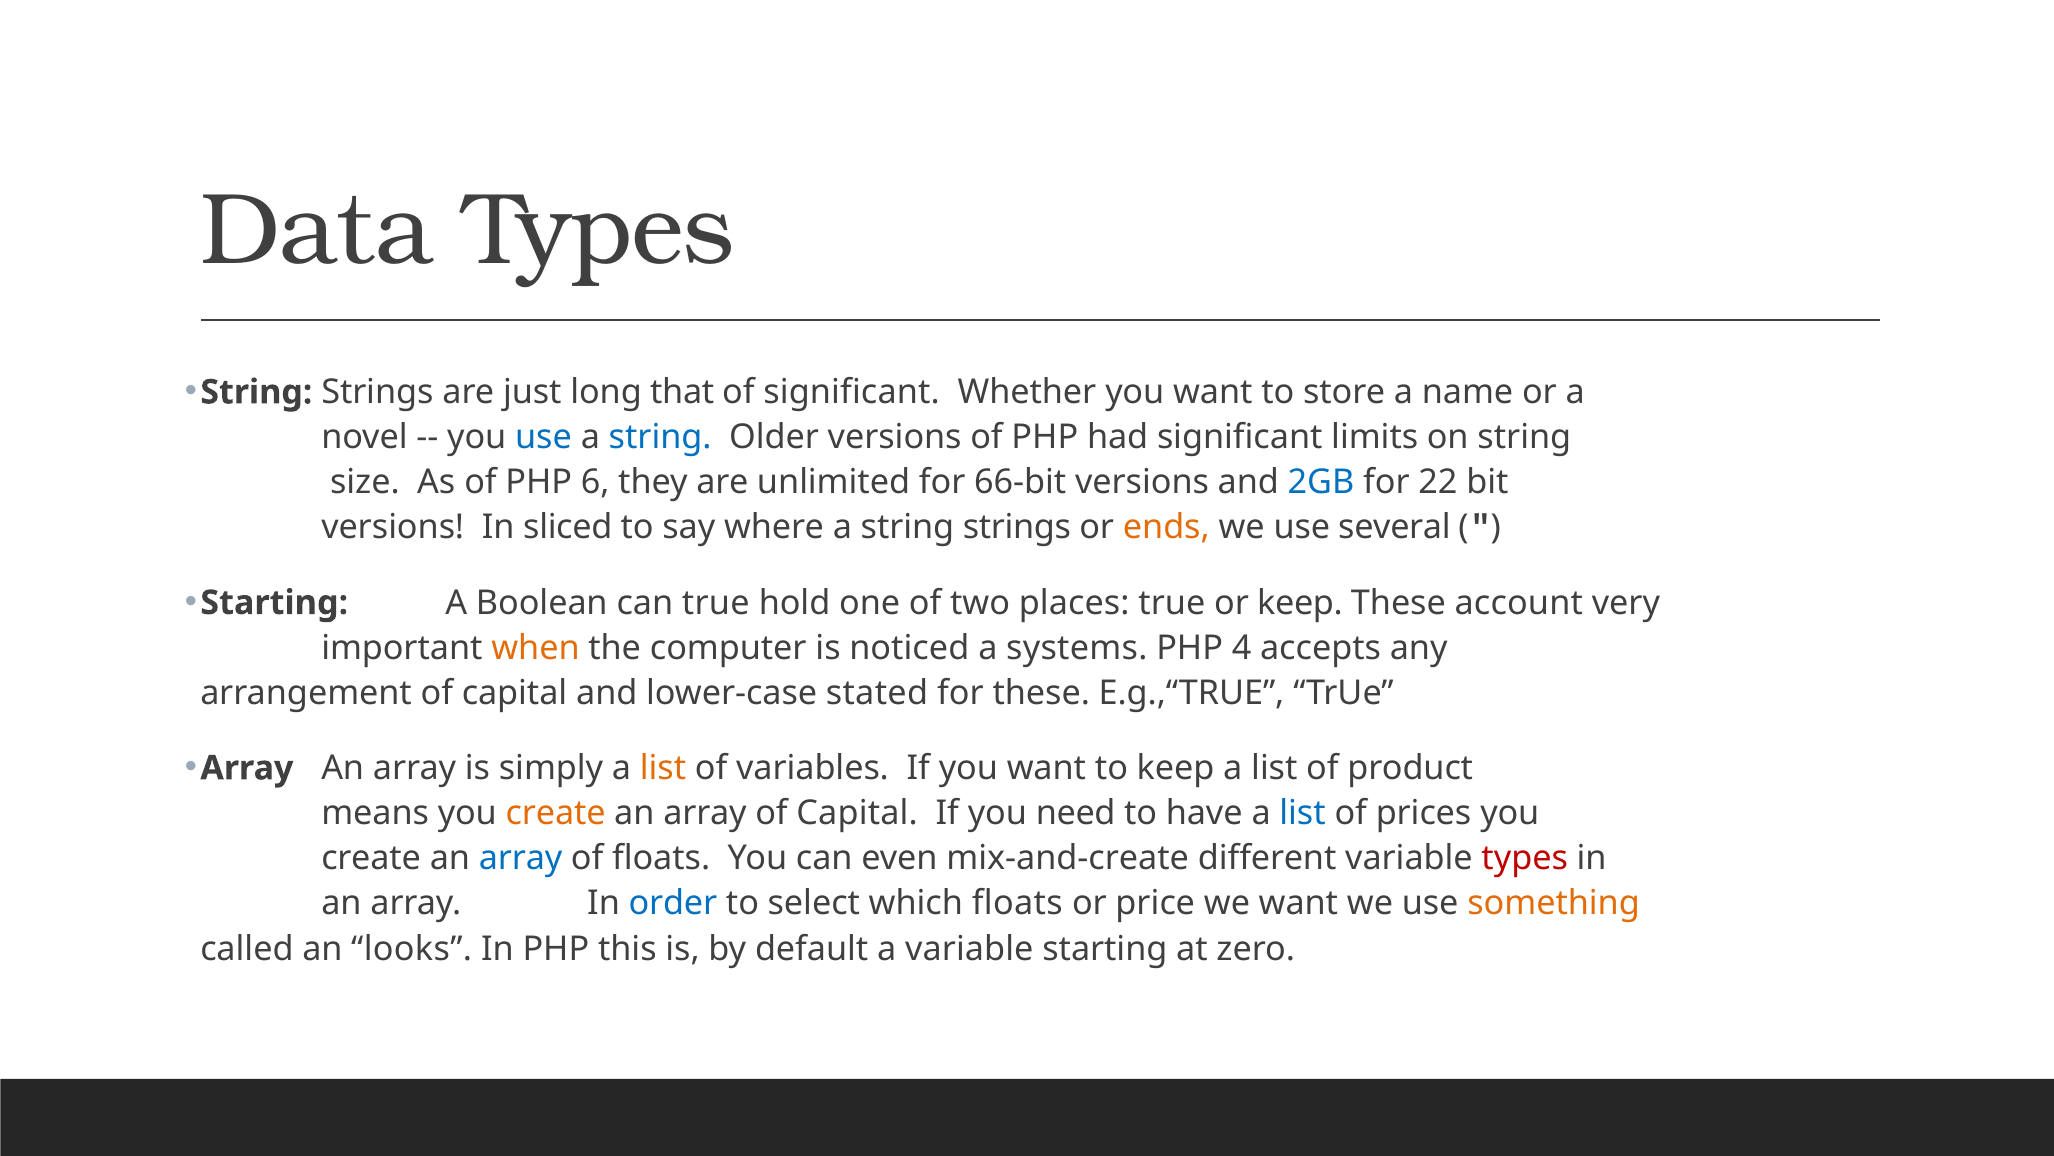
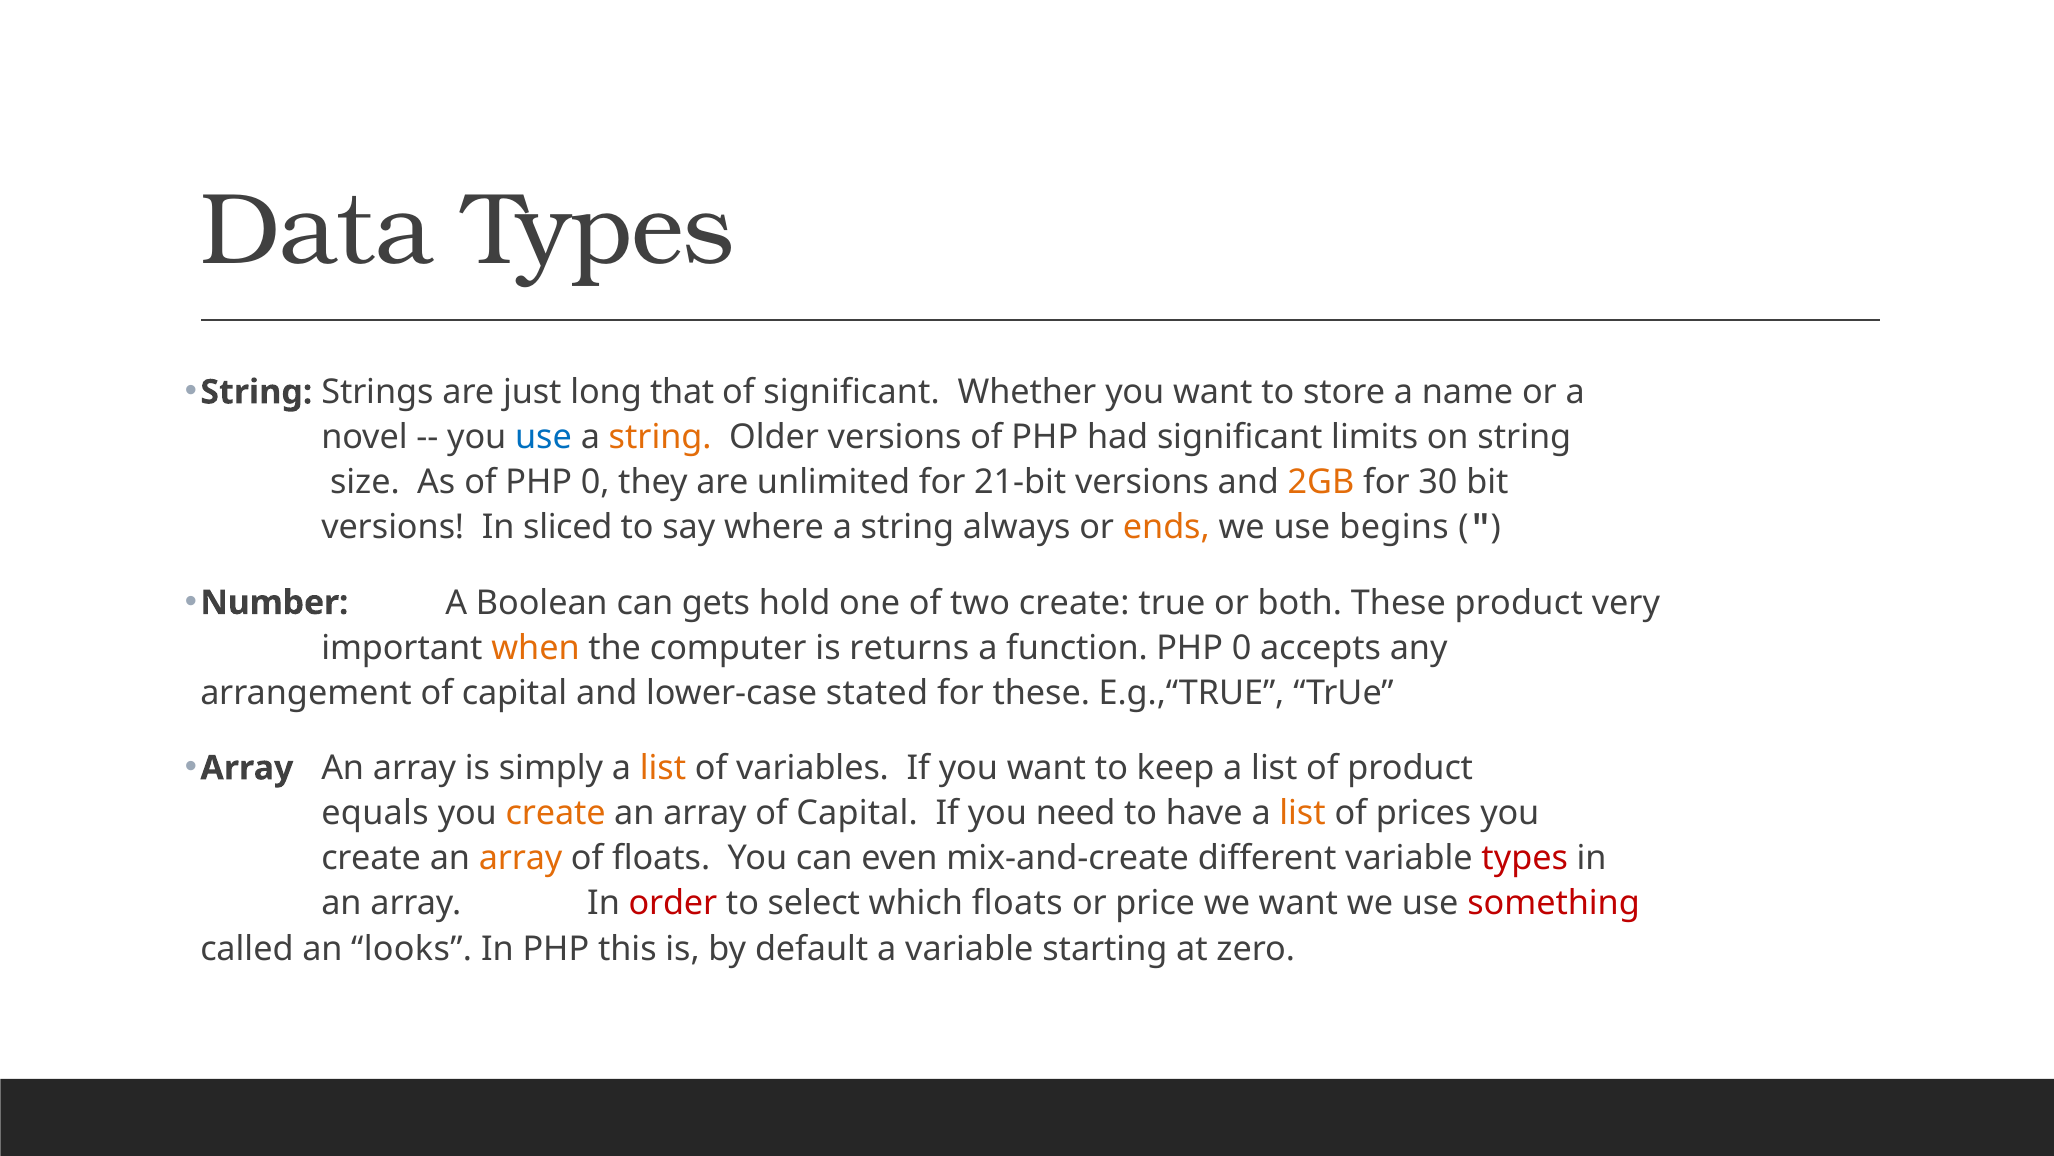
string at (660, 437) colour: blue -> orange
of PHP 6: 6 -> 0
66-bit: 66-bit -> 21-bit
2GB colour: blue -> orange
22: 22 -> 30
a string strings: strings -> always
several: several -> begins
Starting at (274, 602): Starting -> Number
can true: true -> gets
two places: places -> create
or keep: keep -> both
These account: account -> product
noticed: noticed -> returns
systems: systems -> function
4 at (1242, 648): 4 -> 0
means: means -> equals
list at (1303, 813) colour: blue -> orange
array at (521, 858) colour: blue -> orange
order colour: blue -> red
something colour: orange -> red
